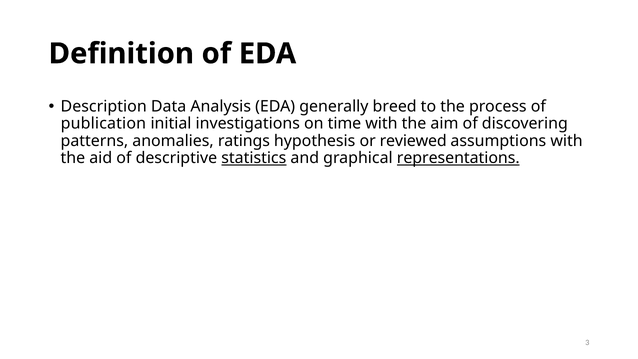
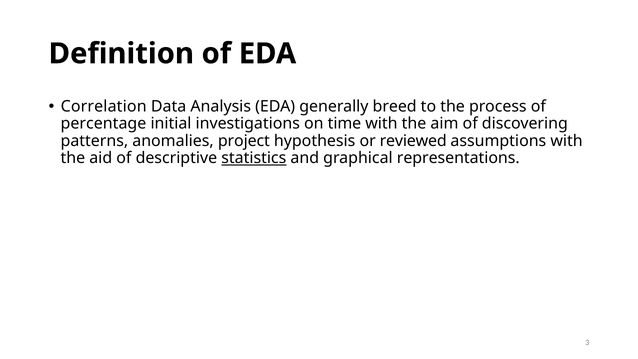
Description: Description -> Correlation
publication: publication -> percentage
ratings: ratings -> project
representations underline: present -> none
